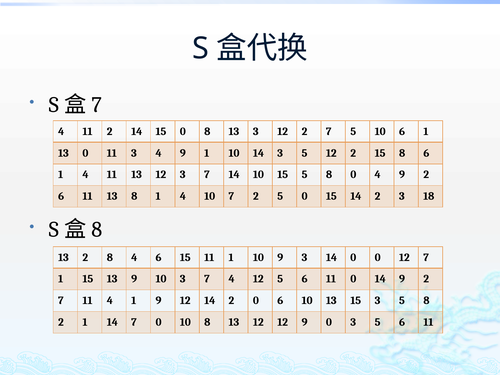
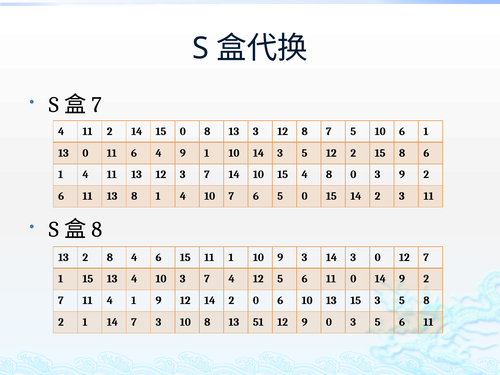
3 12 2: 2 -> 8
11 3: 3 -> 6
15 5: 5 -> 4
8 0 4: 4 -> 3
7 2: 2 -> 6
3 18: 18 -> 11
3 14 0: 0 -> 3
13 9: 9 -> 4
7 0: 0 -> 3
8 13 12: 12 -> 51
